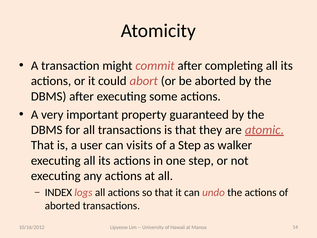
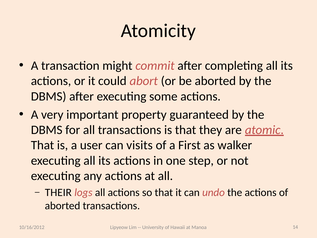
a Step: Step -> First
INDEX: INDEX -> THEIR
